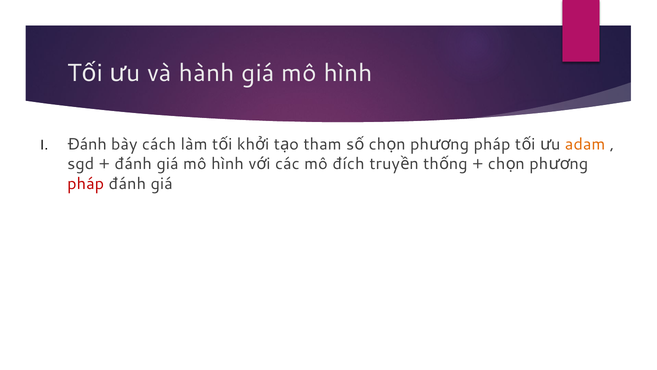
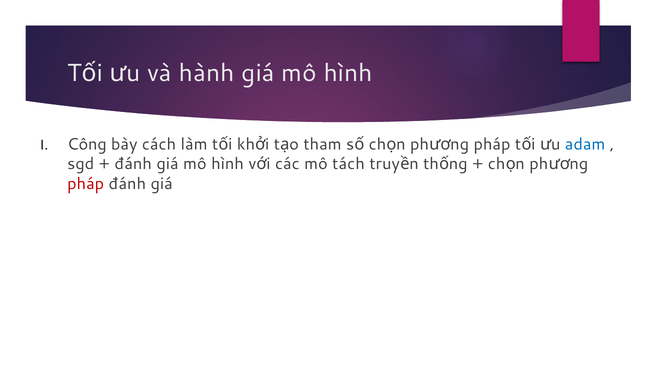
Đánh at (87, 144): Đánh -> Công
adam colour: orange -> blue
đích: đích -> tách
